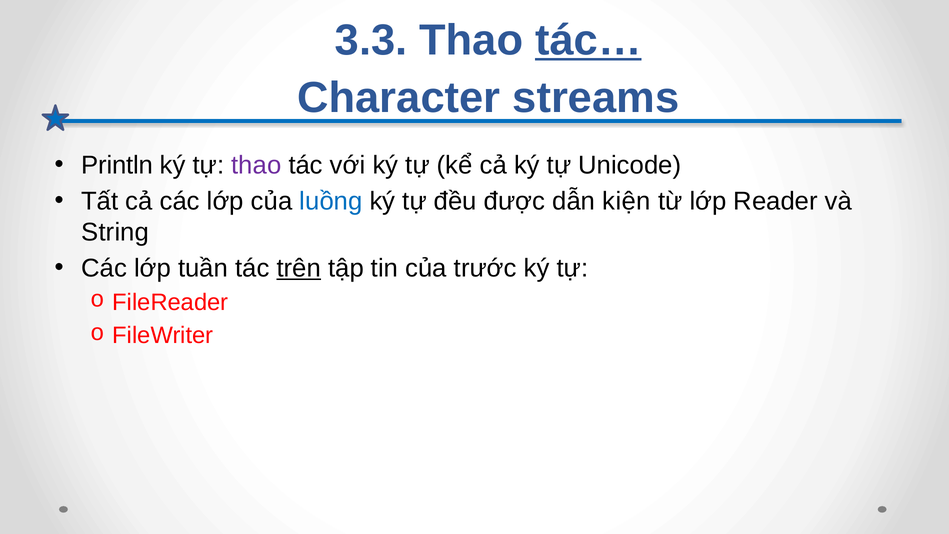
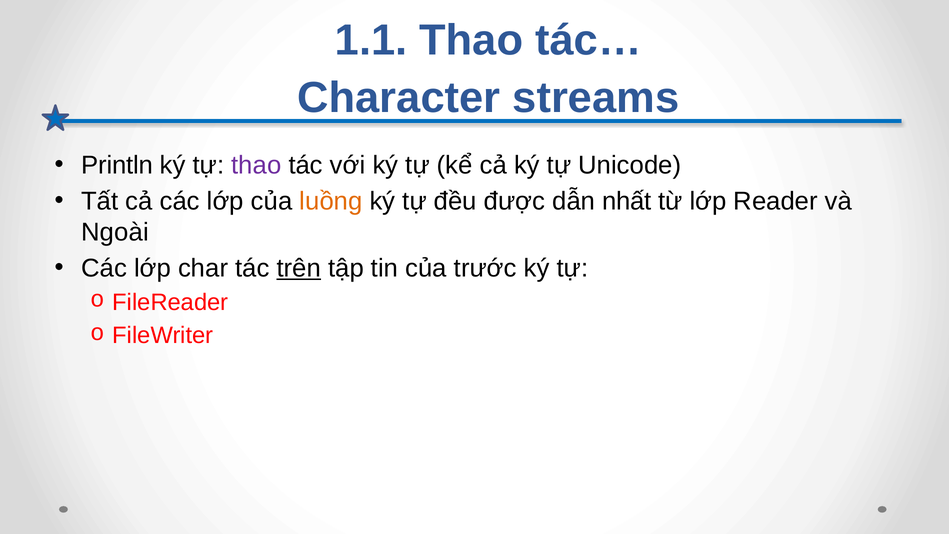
3.3: 3.3 -> 1.1
tác… underline: present -> none
luồng colour: blue -> orange
kiện: kiện -> nhất
String: String -> Ngoài
tuần: tuần -> char
